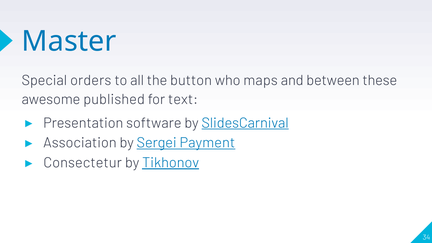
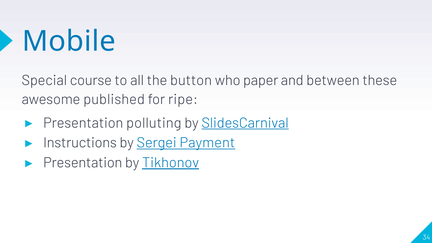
Master: Master -> Mobile
orders: orders -> course
maps: maps -> paper
text: text -> ripe
software: software -> polluting
Association: Association -> Instructions
Consectetur at (83, 163): Consectetur -> Presentation
